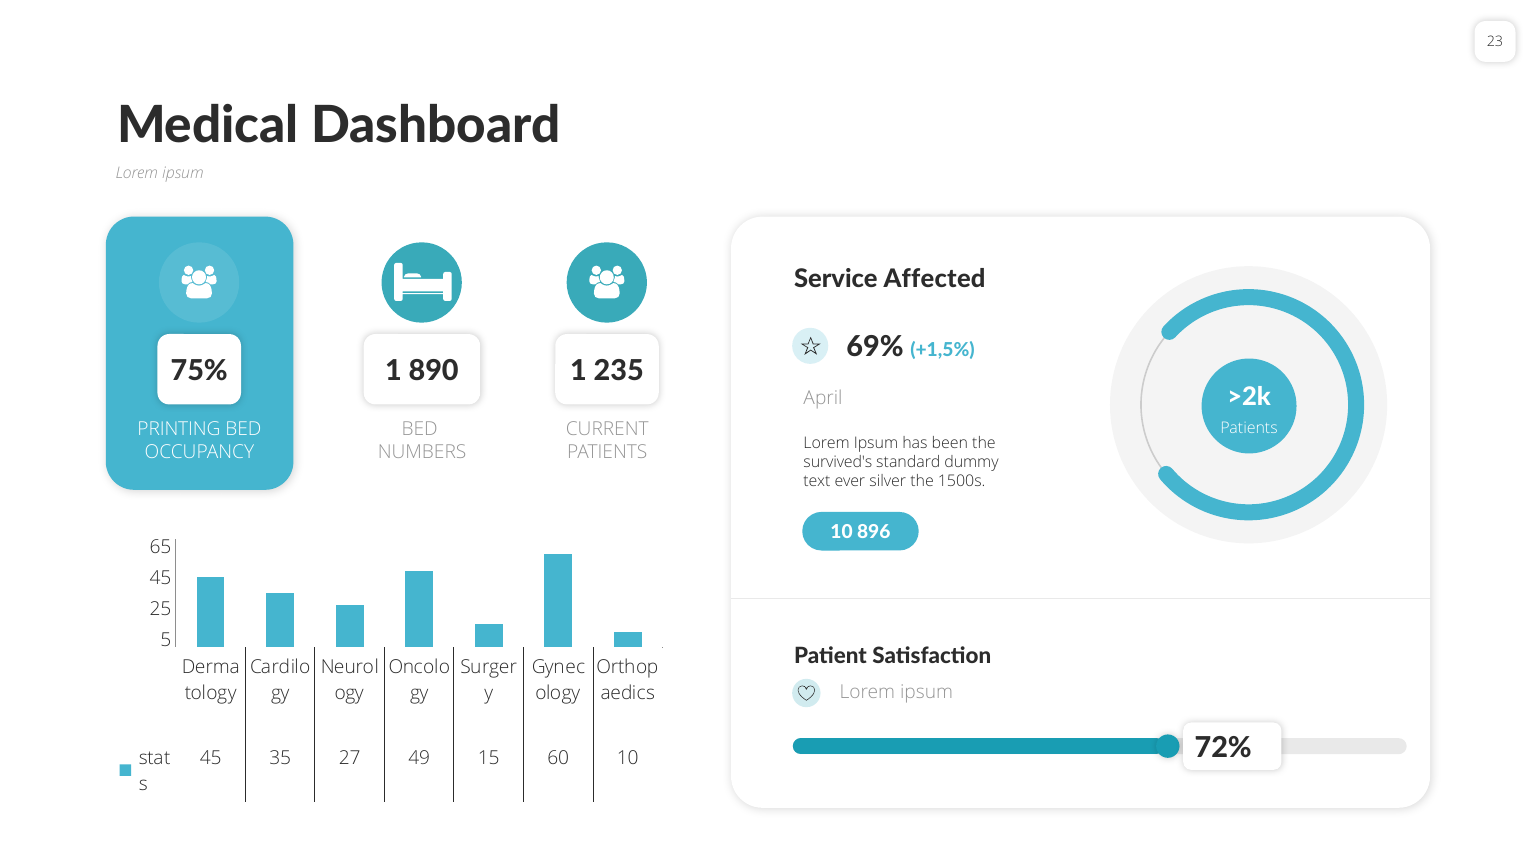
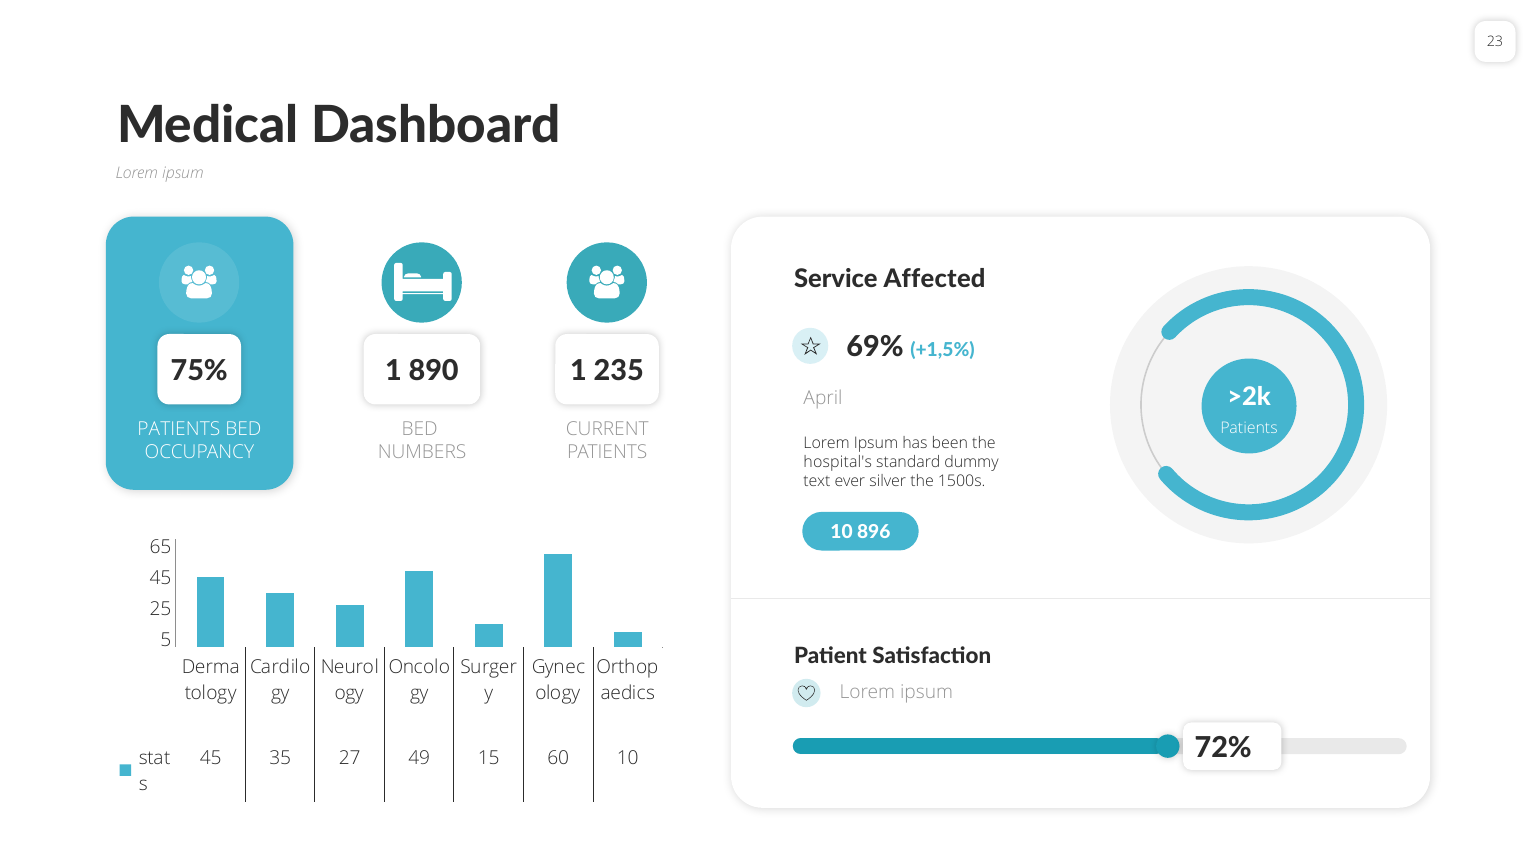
PRINTING at (179, 429): PRINTING -> PATIENTS
survived's: survived's -> hospital's
